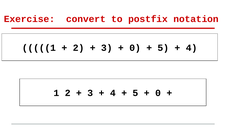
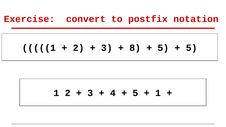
0 at (135, 48): 0 -> 8
4 at (192, 48): 4 -> 5
0 at (158, 93): 0 -> 1
